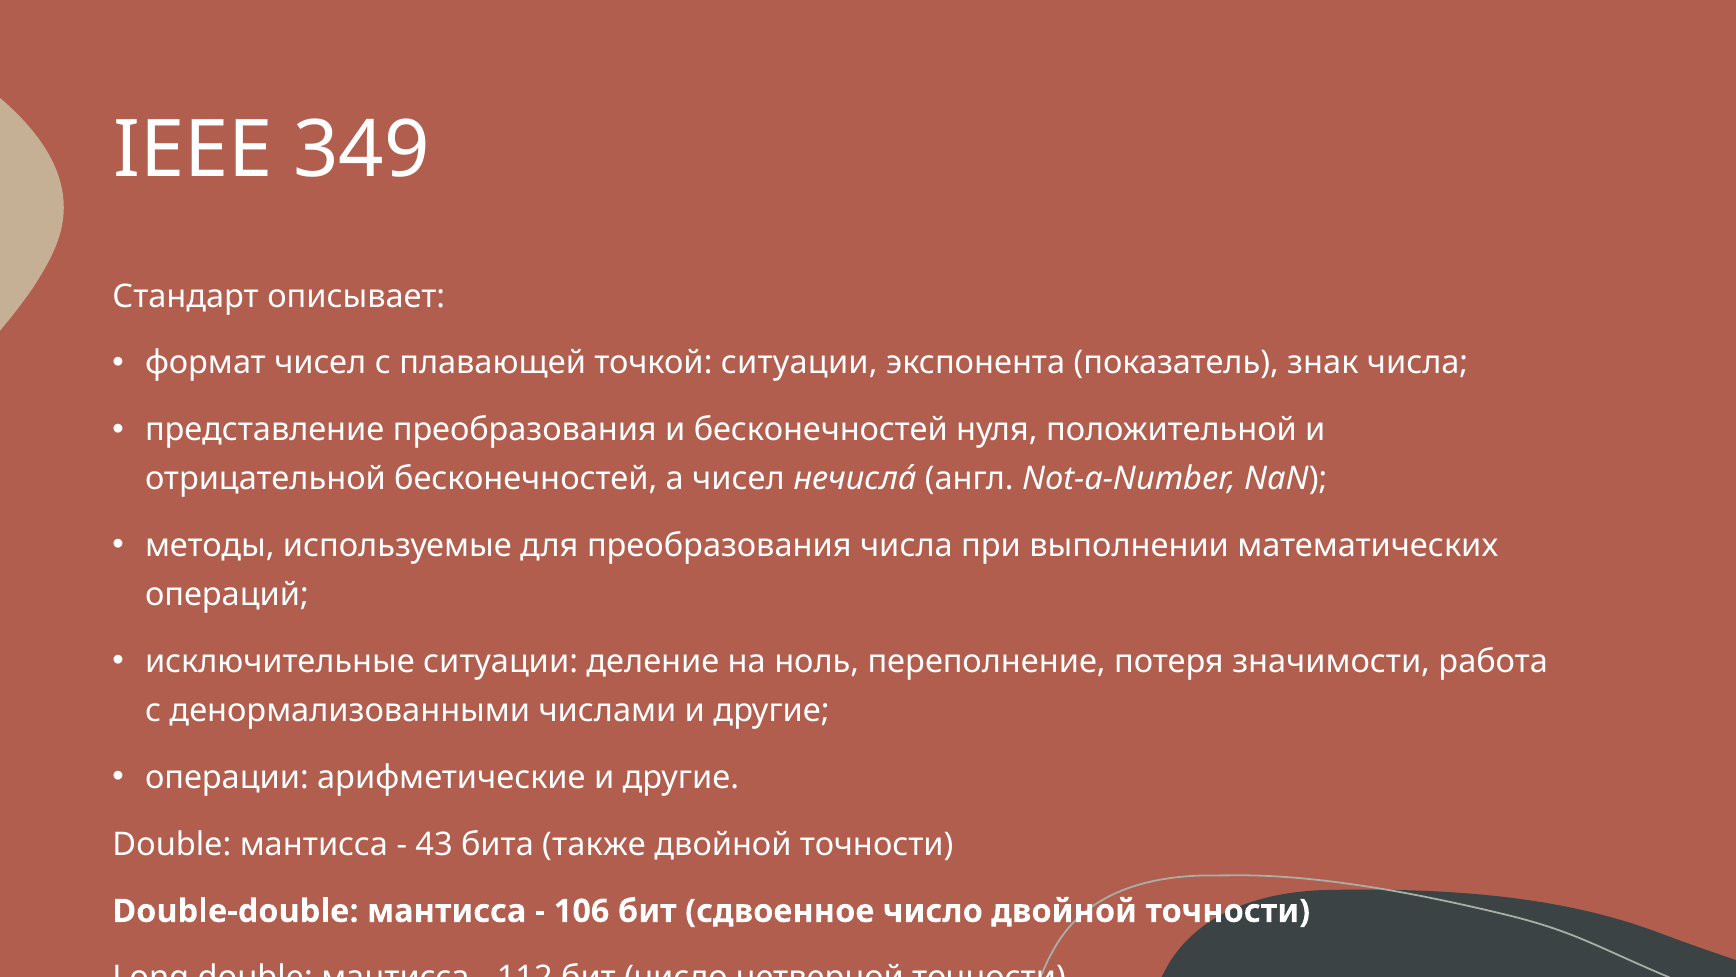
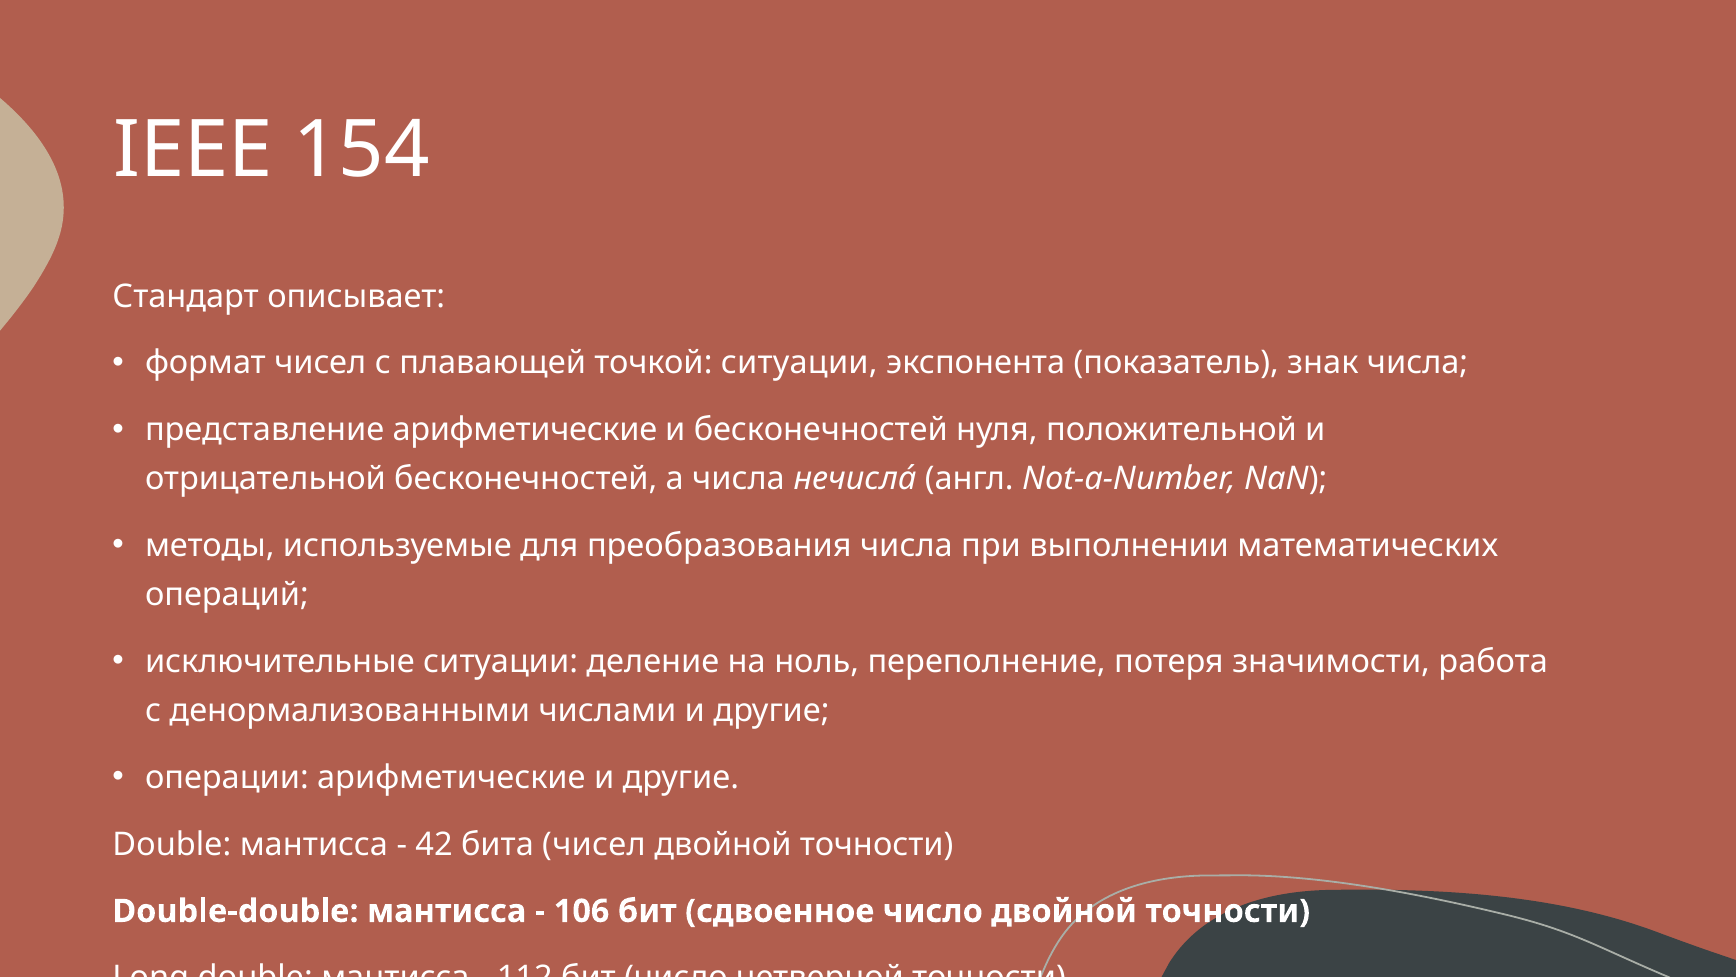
349: 349 -> 154
представление преобразования: преобразования -> арифметические
а чисел: чисел -> числа
43: 43 -> 42
бита также: также -> чисел
